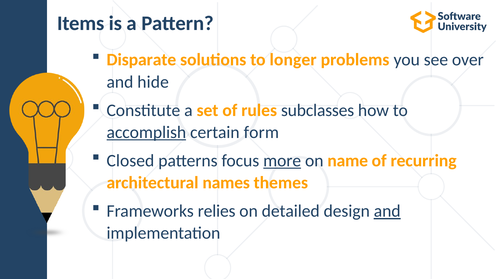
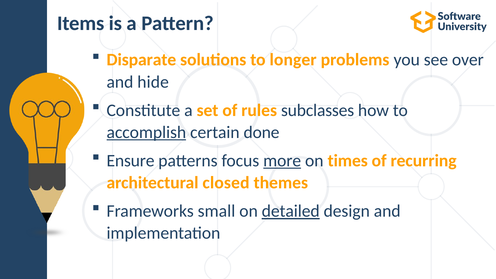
form: form -> done
Closed: Closed -> Ensure
name: name -> times
names: names -> closed
relies: relies -> small
detailed underline: none -> present
and at (387, 211) underline: present -> none
